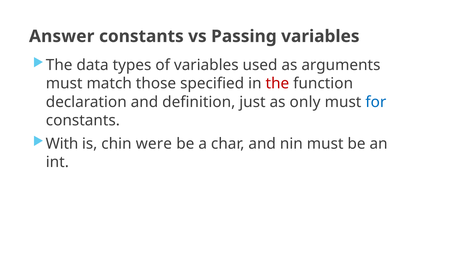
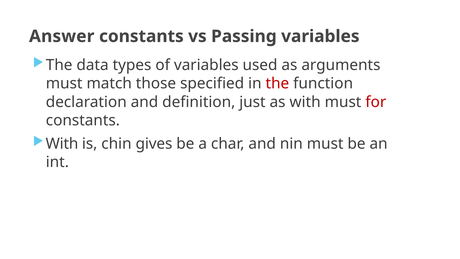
as only: only -> with
for colour: blue -> red
were: were -> gives
